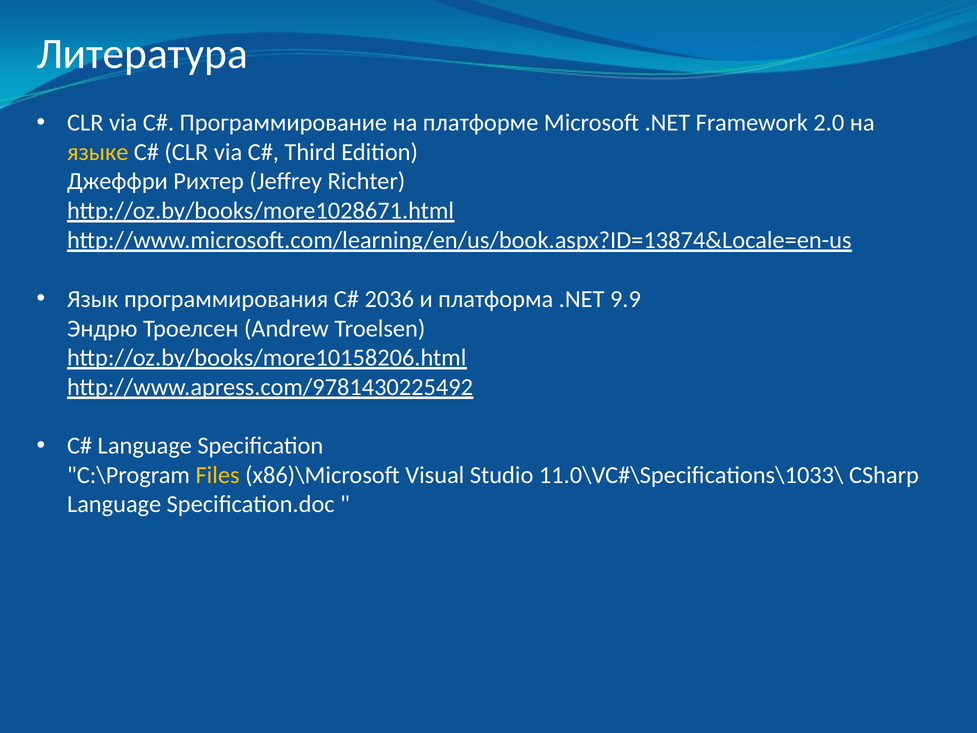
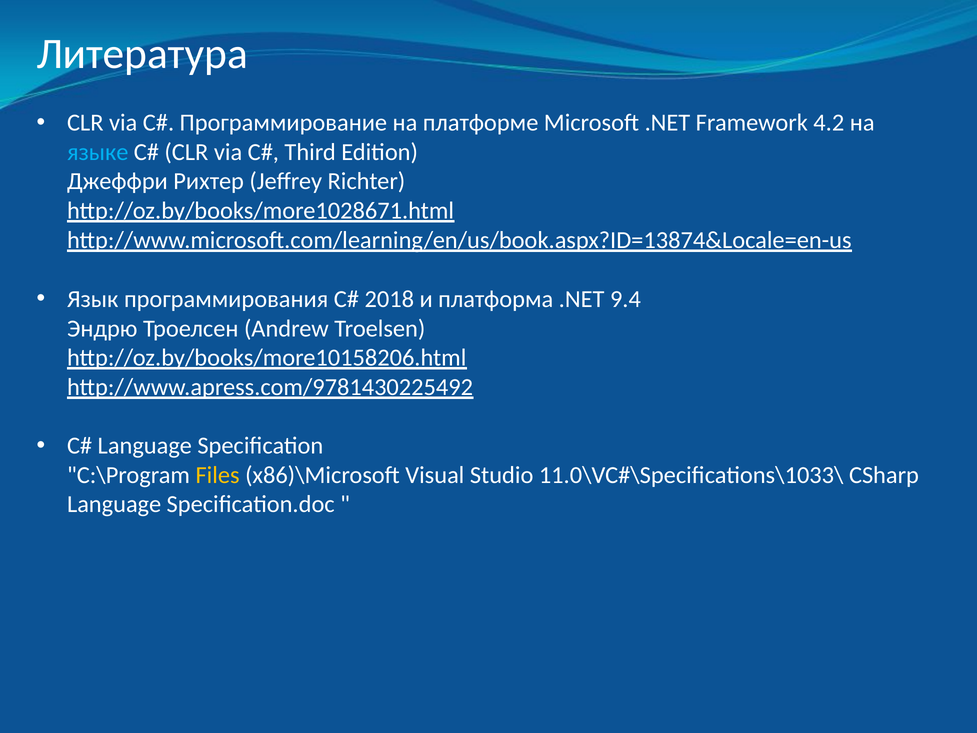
2.0: 2.0 -> 4.2
языке colour: yellow -> light blue
2036: 2036 -> 2018
9.9: 9.9 -> 9.4
